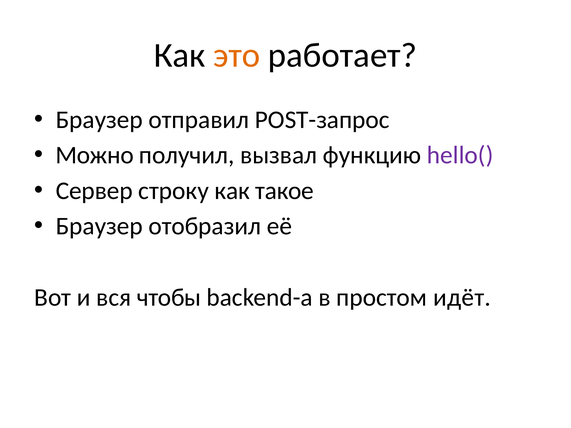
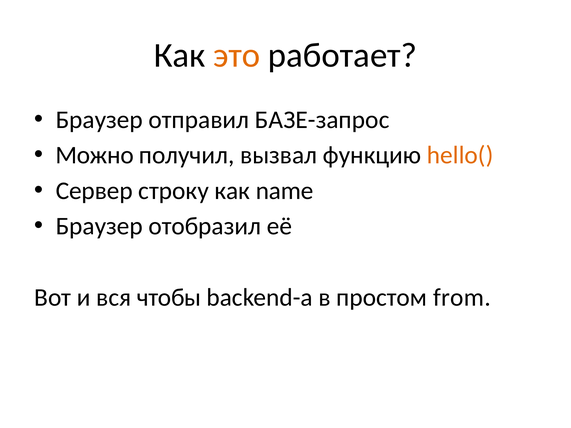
POST-запрос: POST-запрос -> БАЗЕ-запрос
hello( colour: purple -> orange
такое: такое -> name
идёт: идёт -> from
